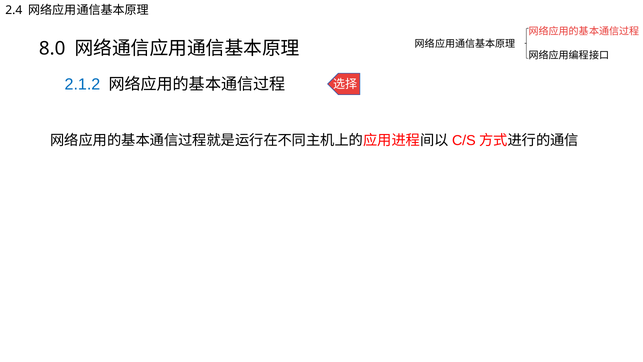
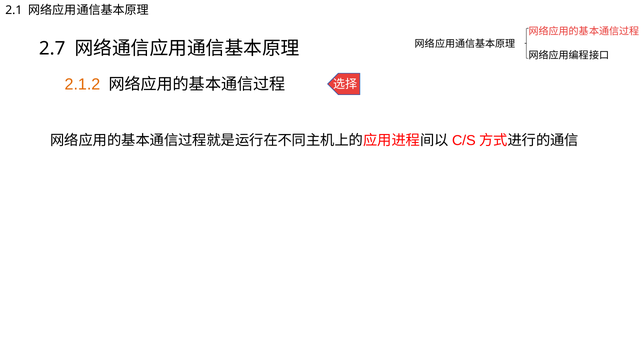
2.4: 2.4 -> 2.1
8.0: 8.0 -> 2.7
2.1.2 colour: blue -> orange
